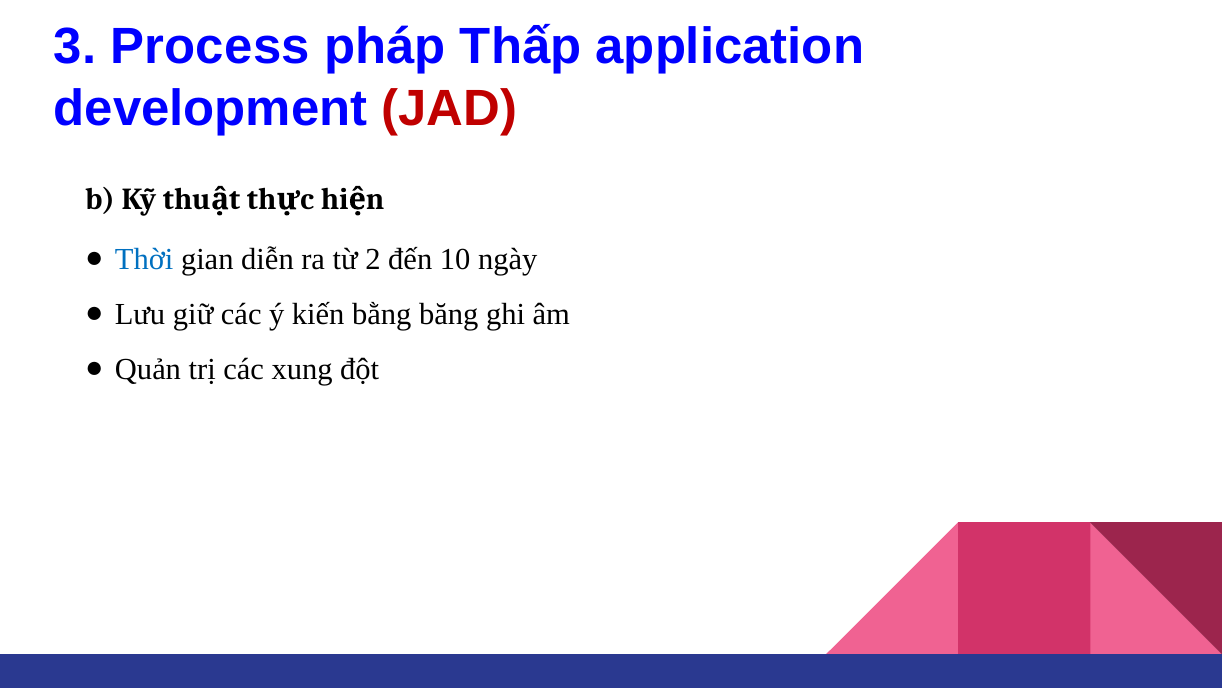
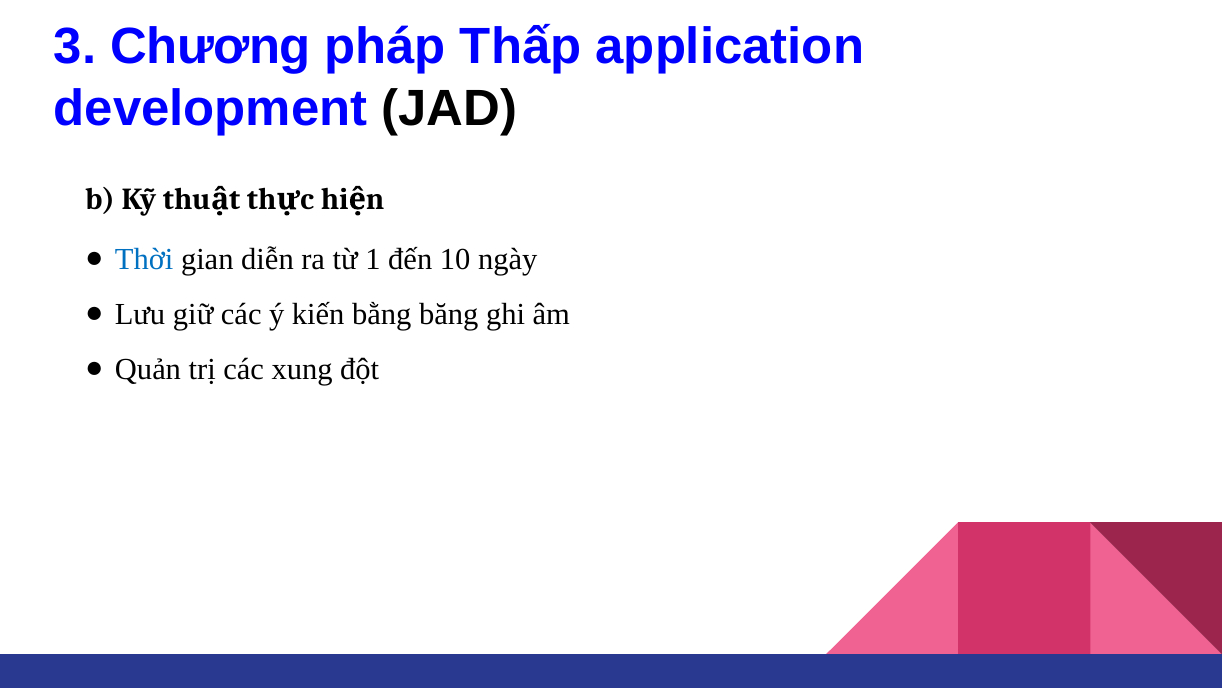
Process: Process -> Chương
JAD colour: red -> black
2: 2 -> 1
